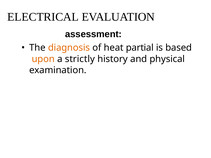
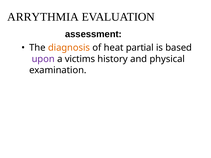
ELECTRICAL: ELECTRICAL -> ARRYTHMIA
upon colour: orange -> purple
strictly: strictly -> victims
